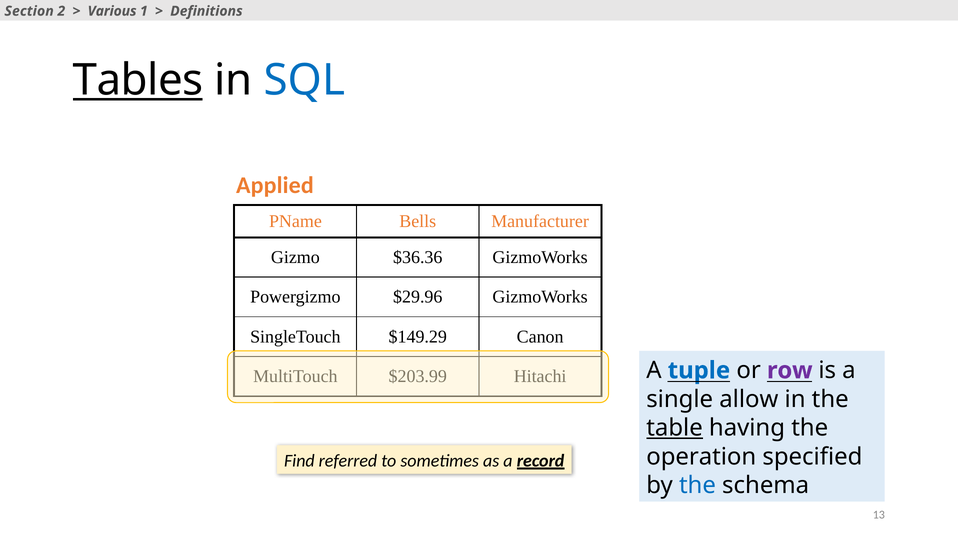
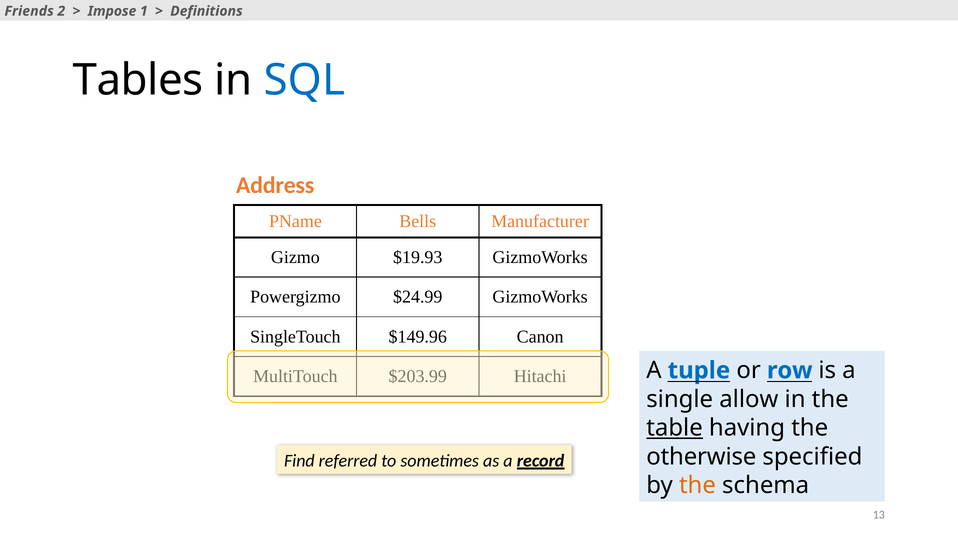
Section: Section -> Friends
Various: Various -> Impose
Tables underline: present -> none
Applied: Applied -> Address
$36.36: $36.36 -> $19.93
$29.96: $29.96 -> $24.99
$149.29: $149.29 -> $149.96
row colour: purple -> blue
operation: operation -> otherwise
the at (697, 485) colour: blue -> orange
